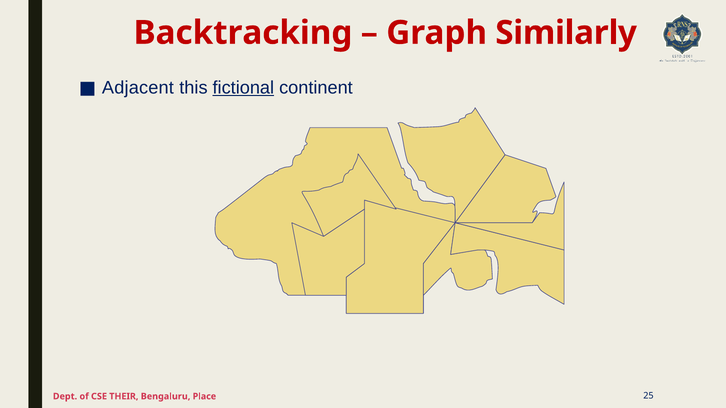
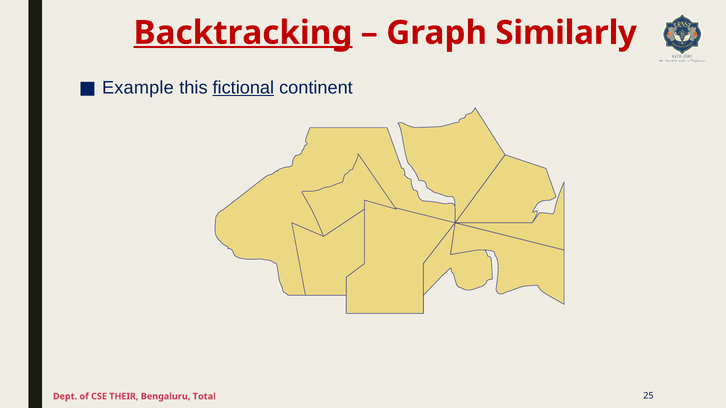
Backtracking underline: none -> present
Adjacent: Adjacent -> Example
Place: Place -> Total
